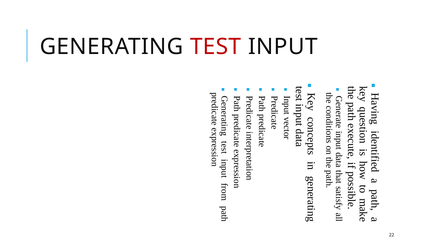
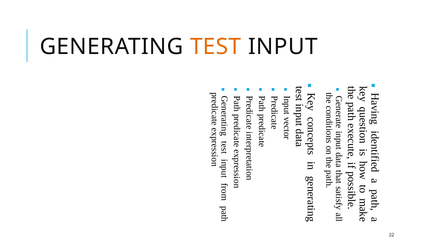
TEST colour: red -> orange
